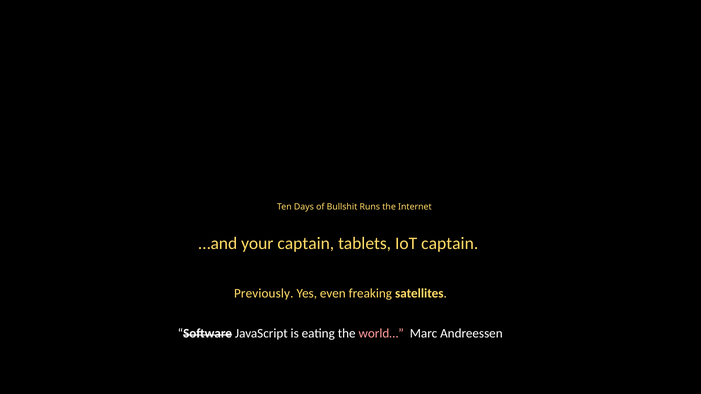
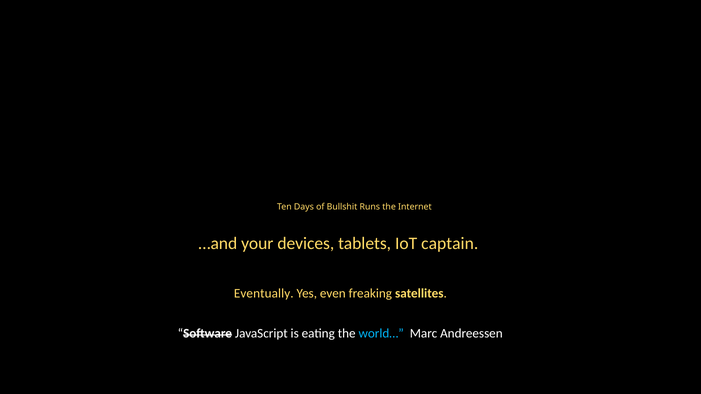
your captain: captain -> devices
Previously: Previously -> Eventually
world… colour: pink -> light blue
